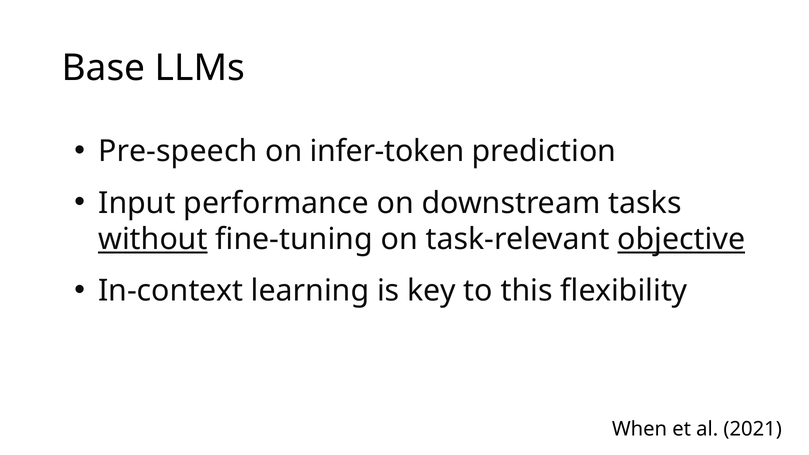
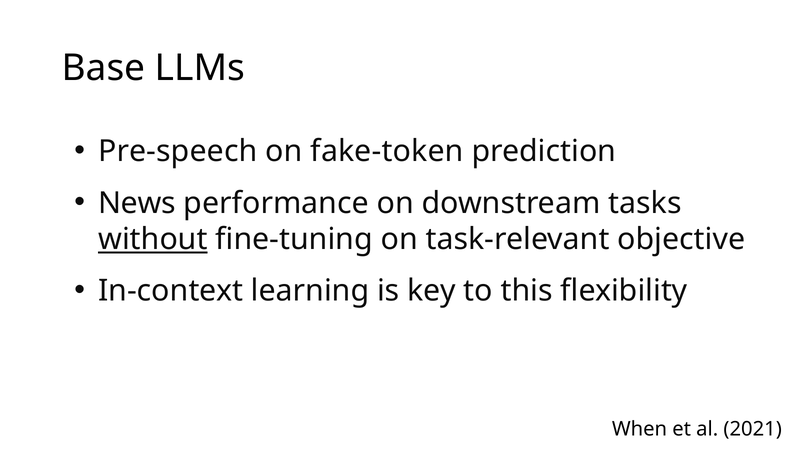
infer-token: infer-token -> fake-token
Input: Input -> News
objective underline: present -> none
